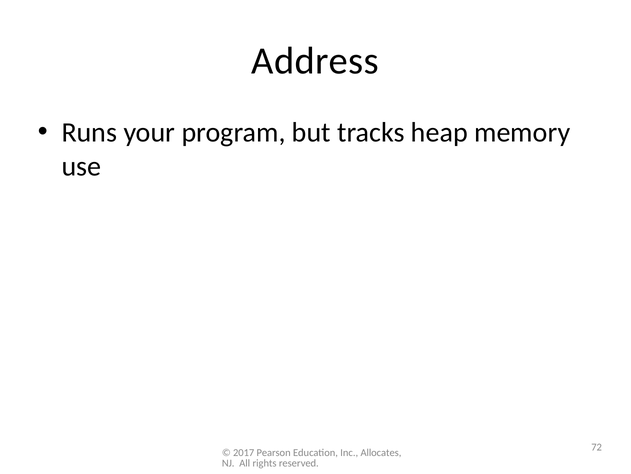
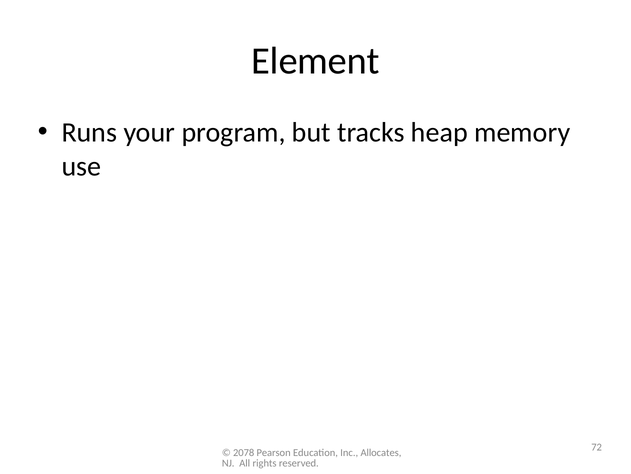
Address: Address -> Element
2017: 2017 -> 2078
